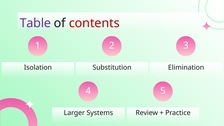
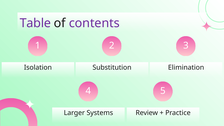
contents colour: red -> purple
